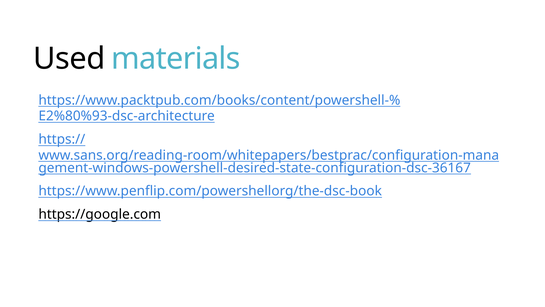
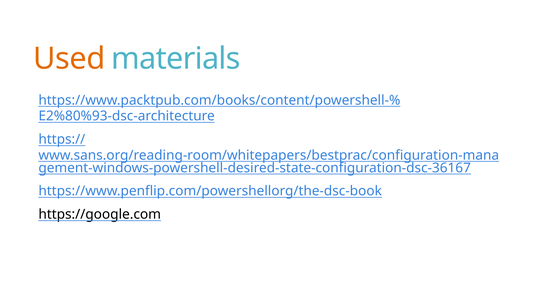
Used colour: black -> orange
